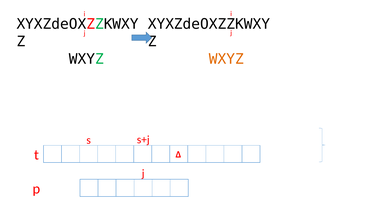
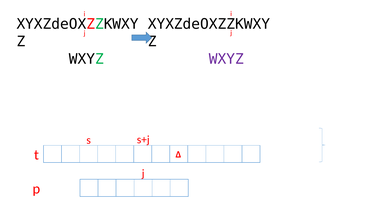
WXYZ at (226, 59) colour: orange -> purple
